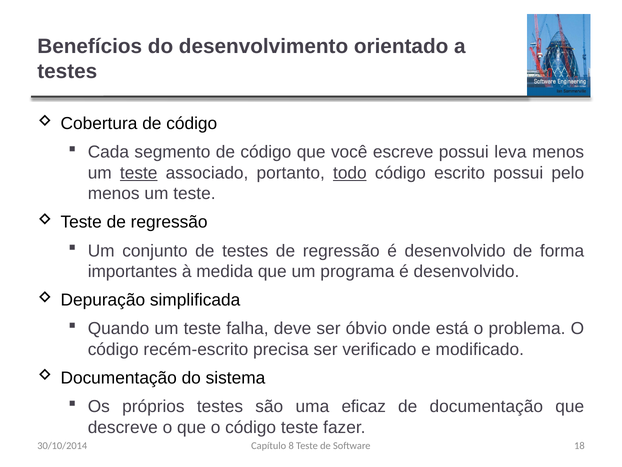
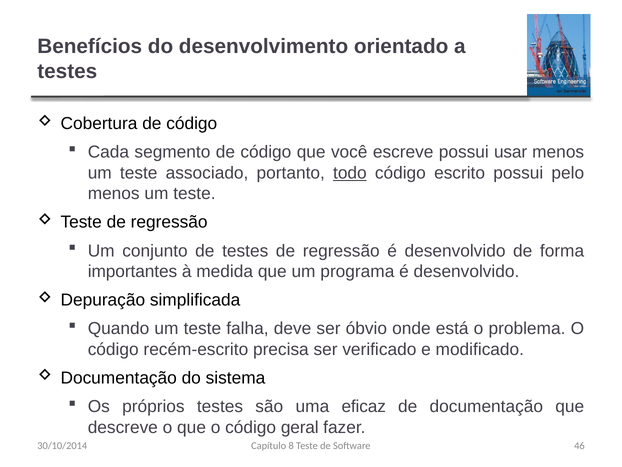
leva: leva -> usar
teste at (139, 173) underline: present -> none
código teste: teste -> geral
18: 18 -> 46
